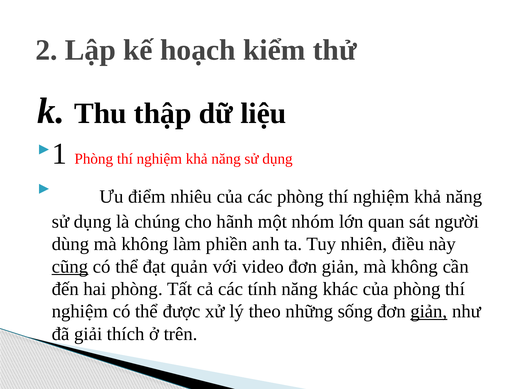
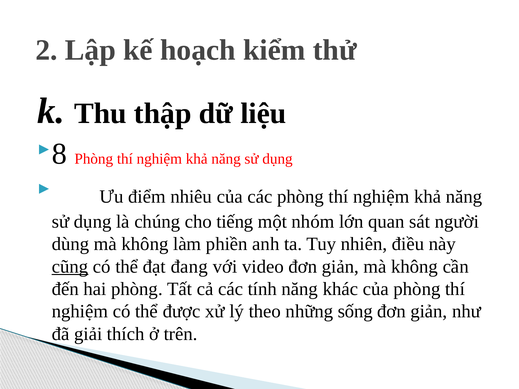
1: 1 -> 8
hãnh: hãnh -> tiếng
quản: quản -> đang
giản at (429, 312) underline: present -> none
